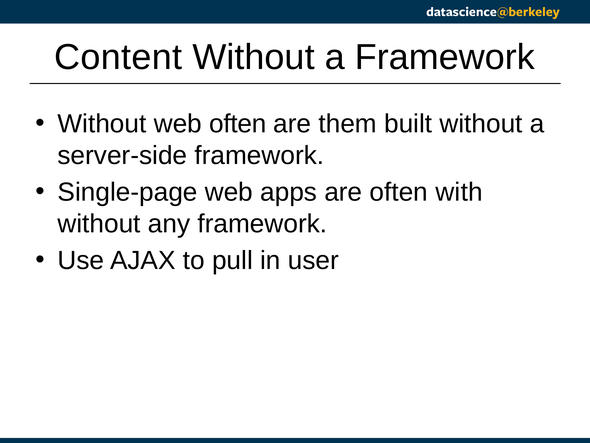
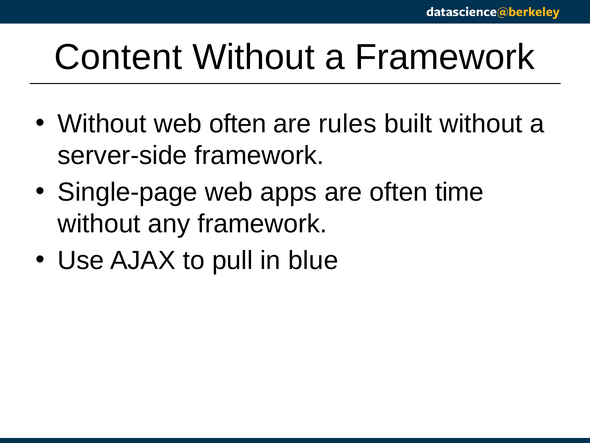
them: them -> rules
with: with -> time
user: user -> blue
